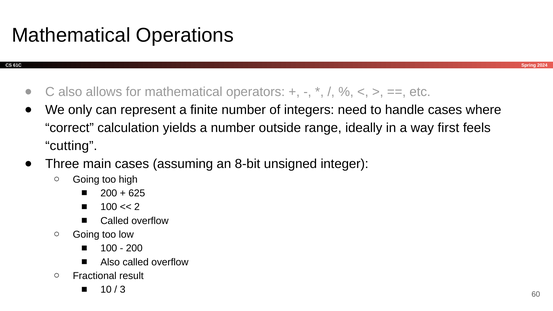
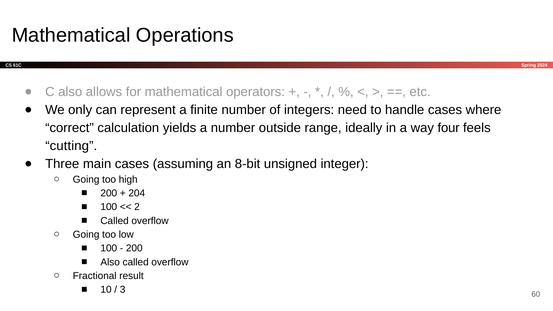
first: first -> four
625: 625 -> 204
